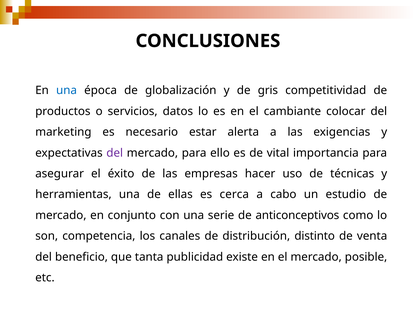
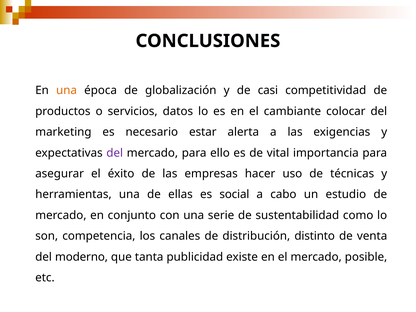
una at (67, 90) colour: blue -> orange
gris: gris -> casi
cerca: cerca -> social
anticonceptivos: anticonceptivos -> sustentabilidad
beneficio: beneficio -> moderno
